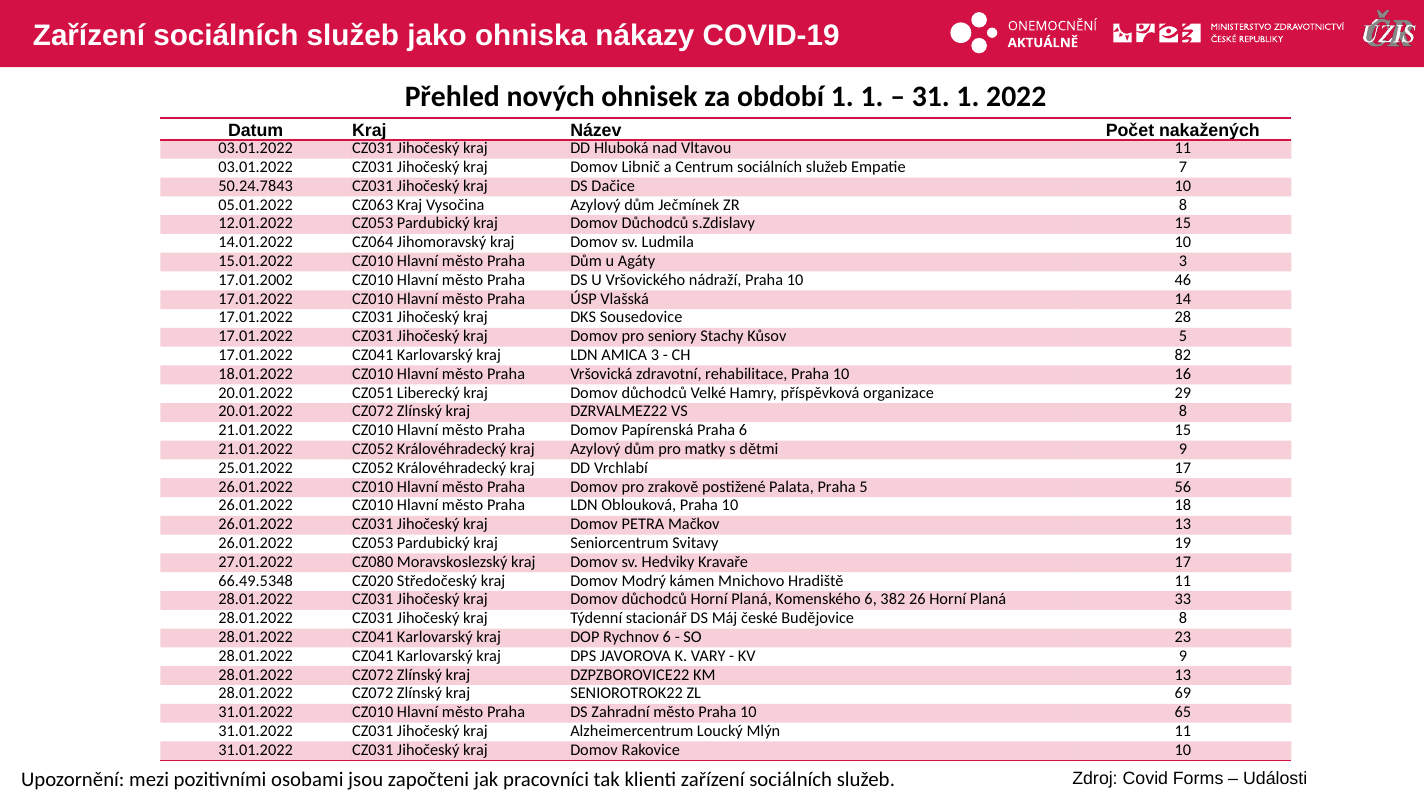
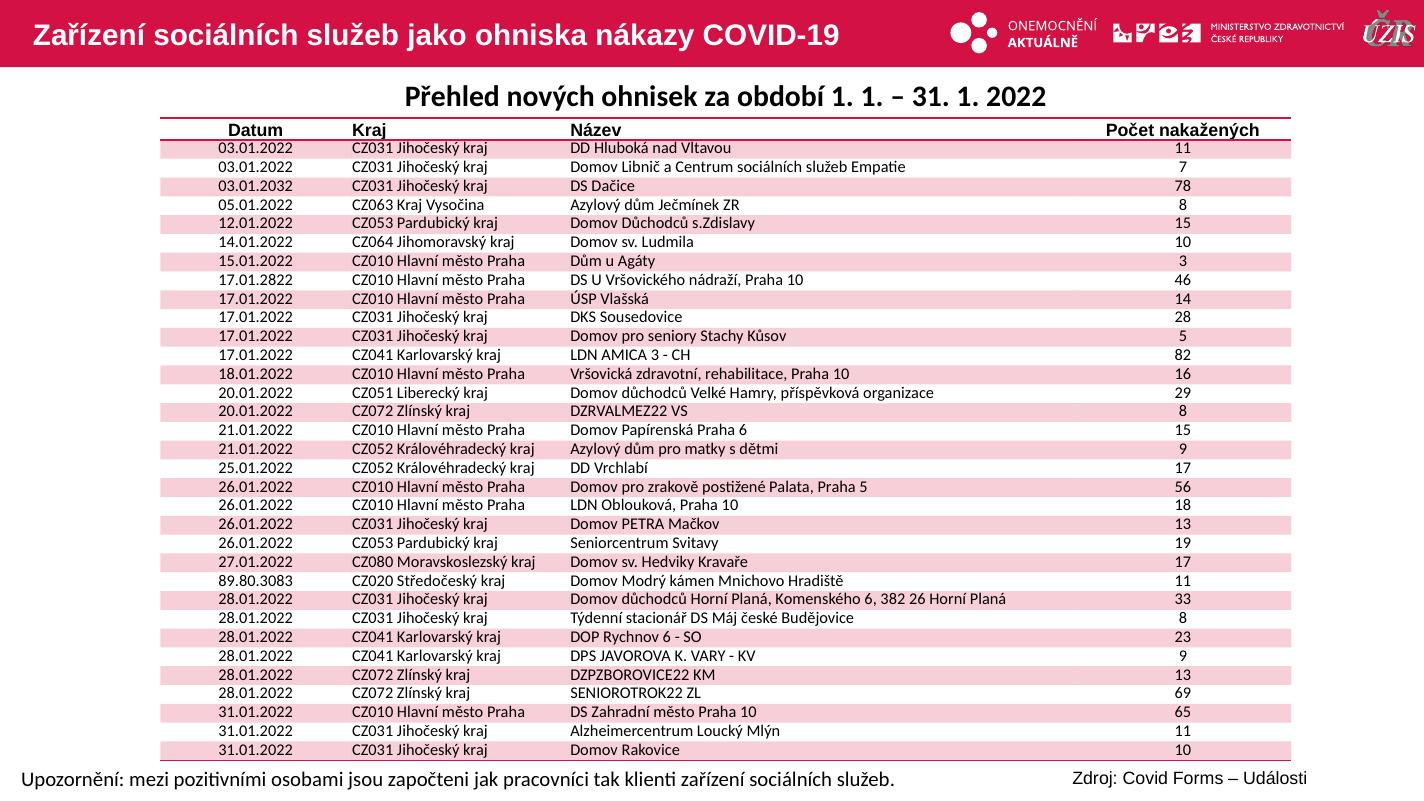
50.24.7843: 50.24.7843 -> 03.01.2032
Dačice 10: 10 -> 78
17.01.2002: 17.01.2002 -> 17.01.2822
66.49.5348: 66.49.5348 -> 89.80.3083
